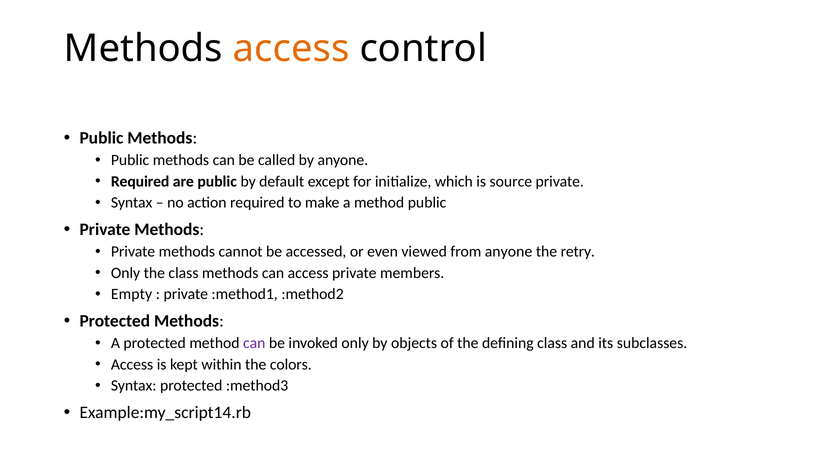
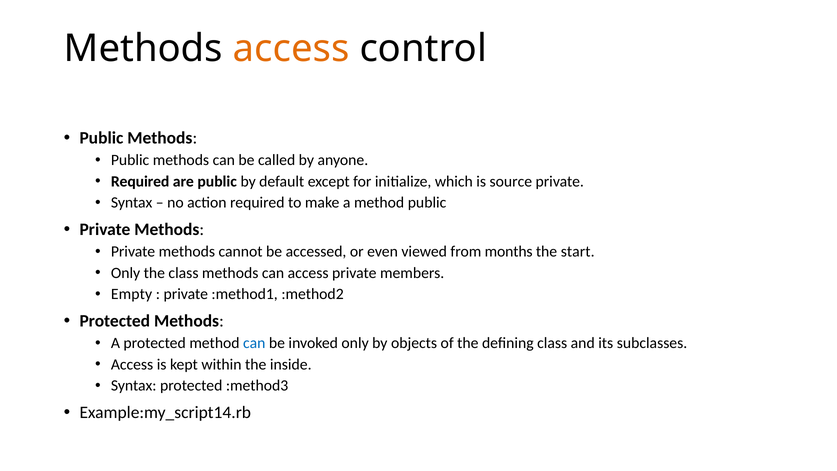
from anyone: anyone -> months
retry: retry -> start
can at (254, 343) colour: purple -> blue
colors: colors -> inside
